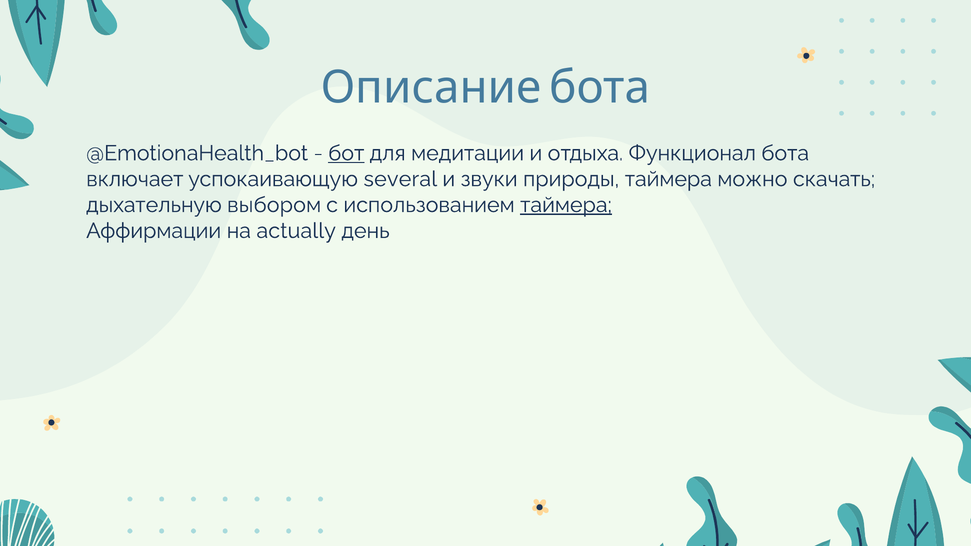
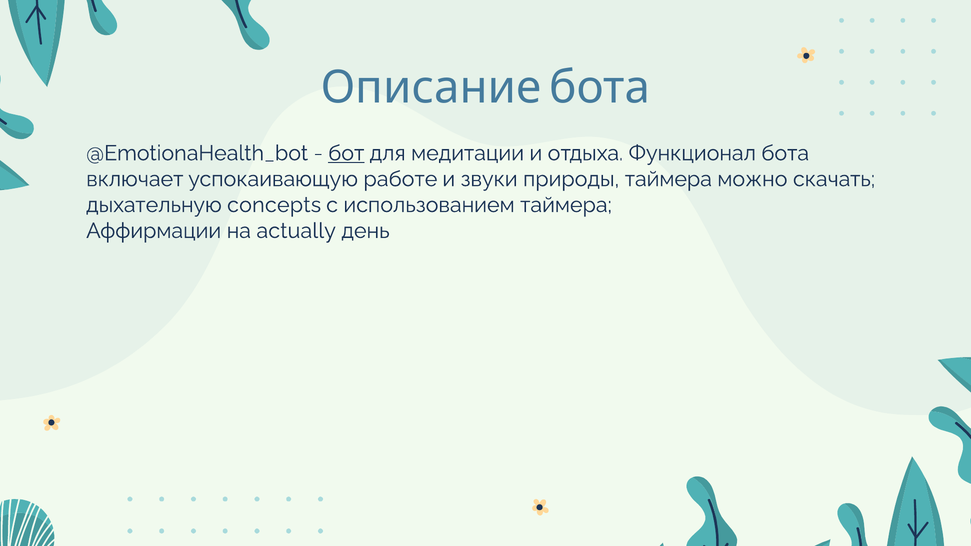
several: several -> работе
выбором: выбором -> concepts
таймера at (566, 205) underline: present -> none
